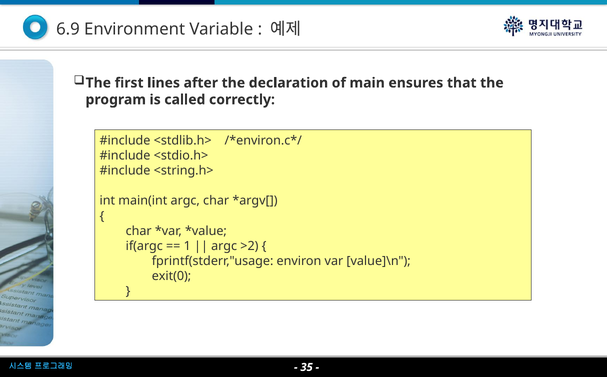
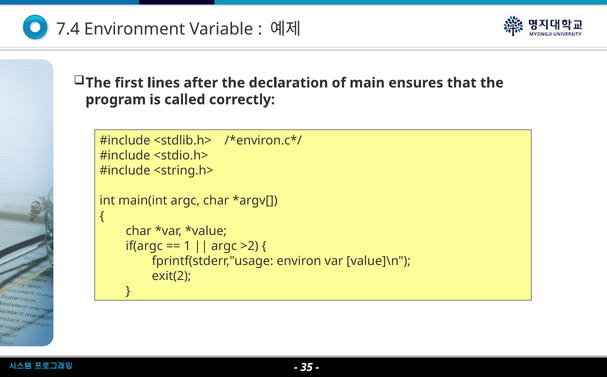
6.9: 6.9 -> 7.4
exit(0: exit(0 -> exit(2
